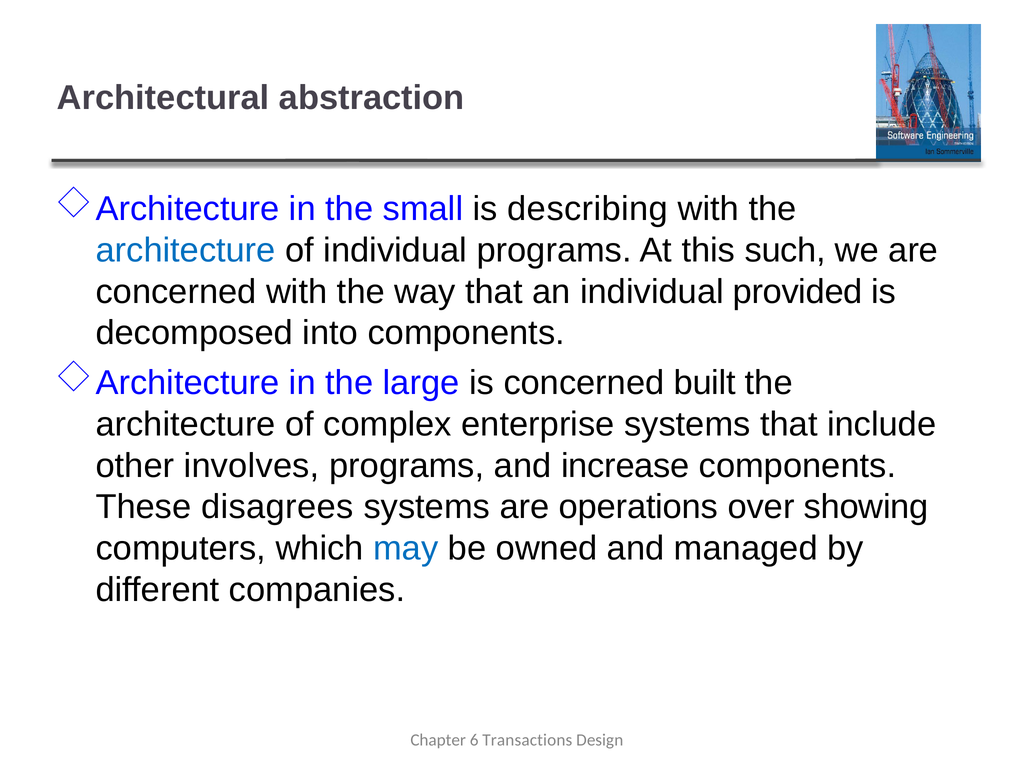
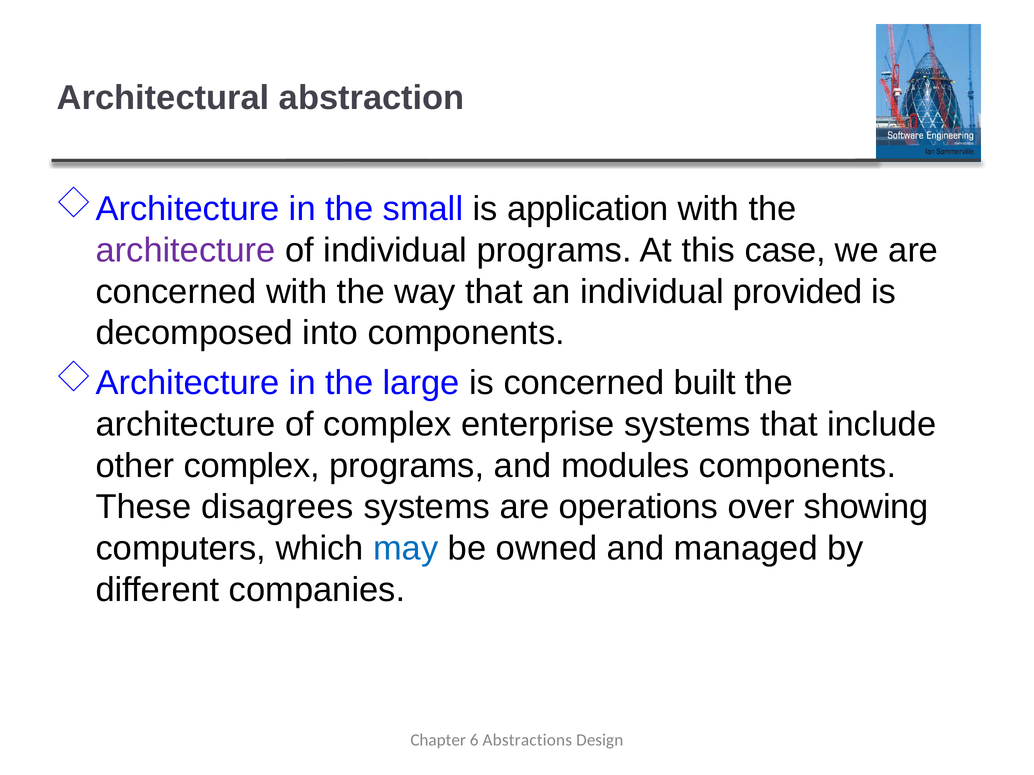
describing: describing -> application
architecture at (186, 251) colour: blue -> purple
such: such -> case
other involves: involves -> complex
increase: increase -> modules
Transactions: Transactions -> Abstractions
